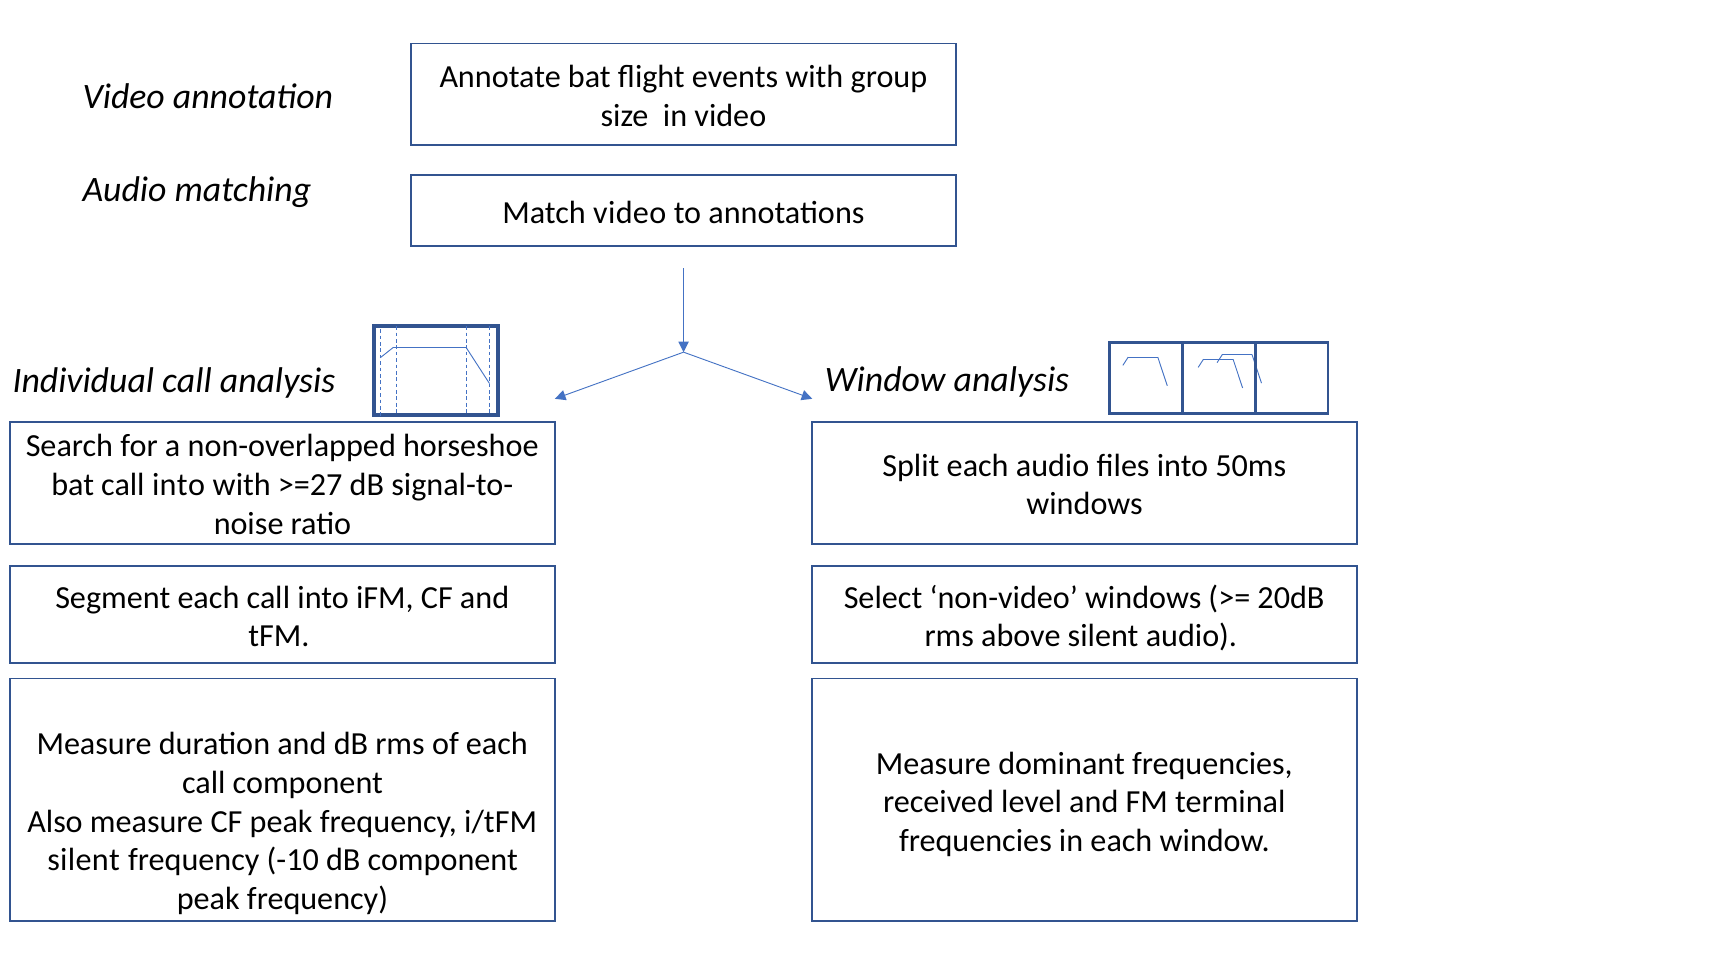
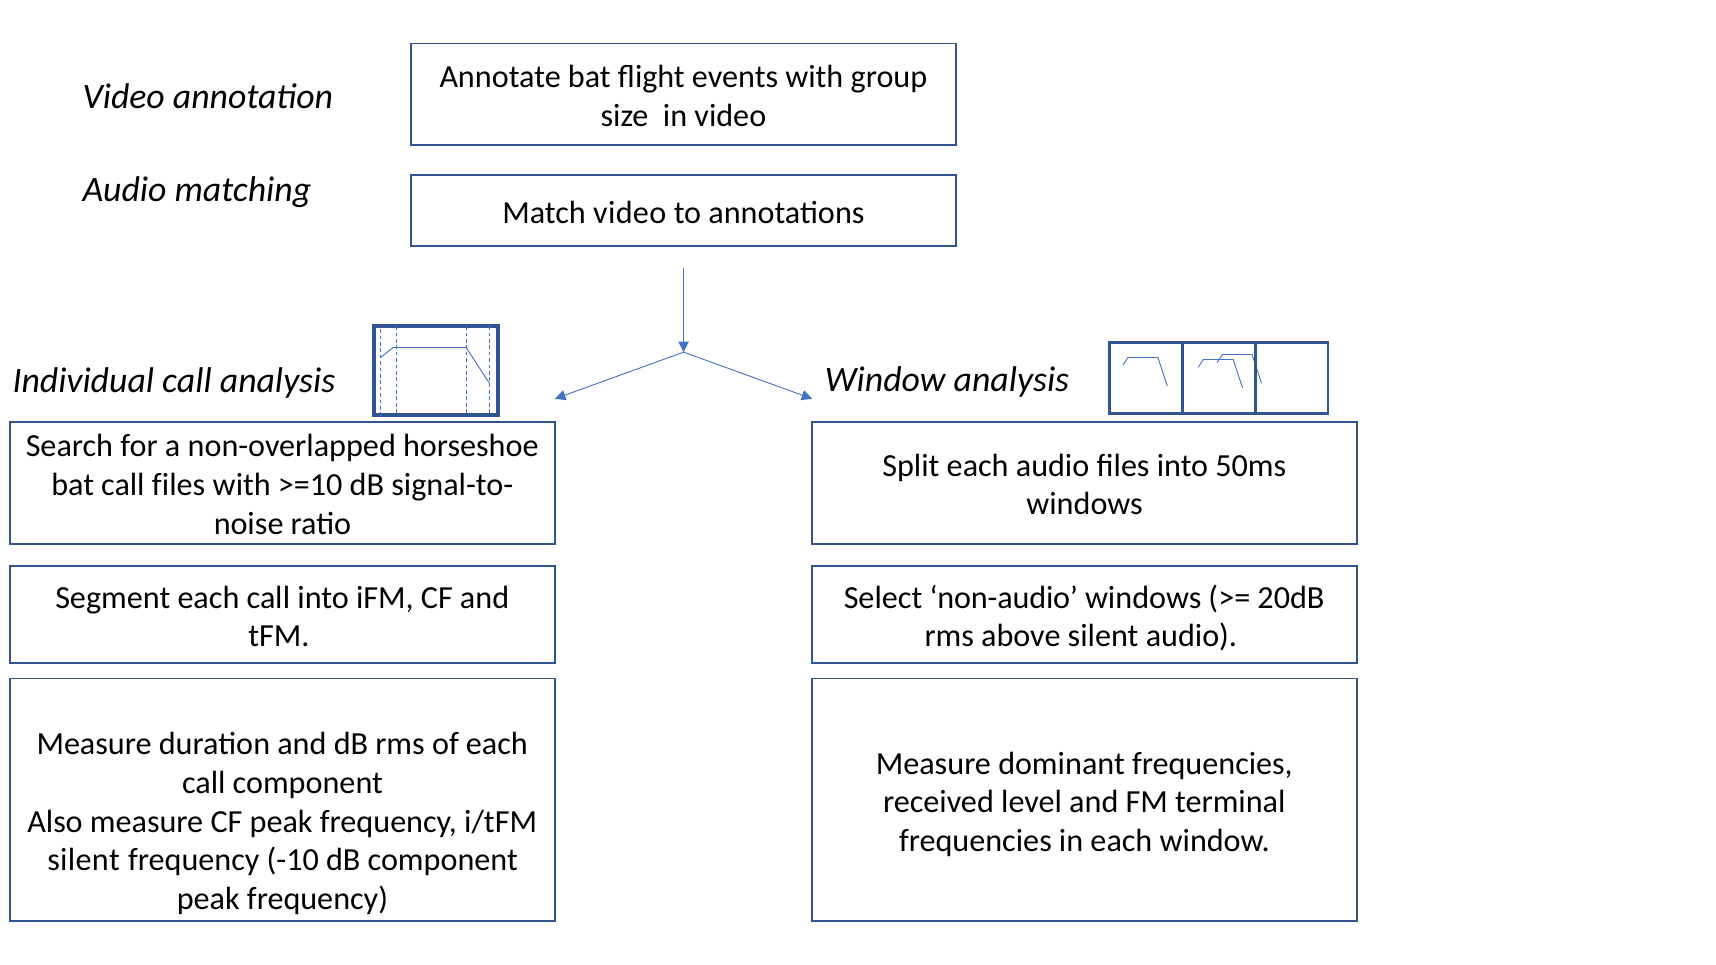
bat call into: into -> files
>=27: >=27 -> >=10
non-video: non-video -> non-audio
